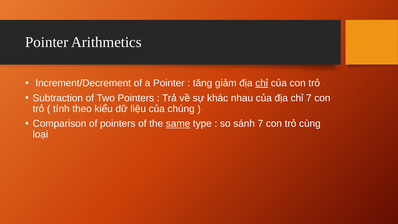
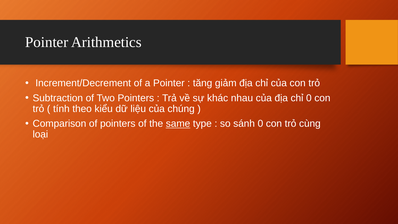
chỉ at (262, 83) underline: present -> none
chỉ 7: 7 -> 0
sánh 7: 7 -> 0
